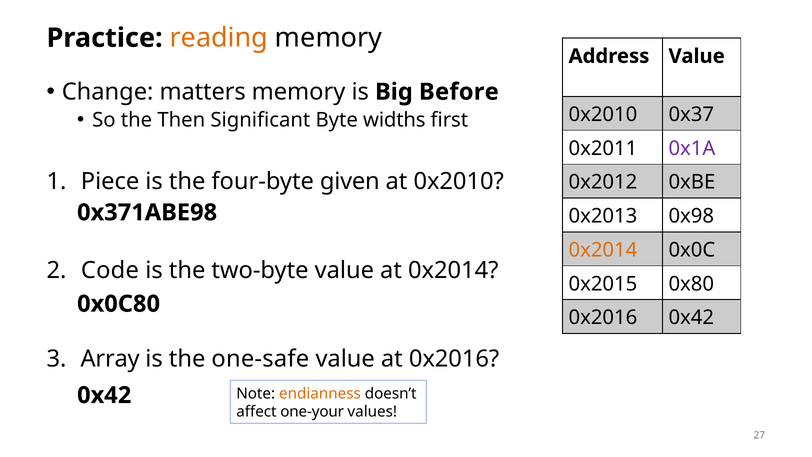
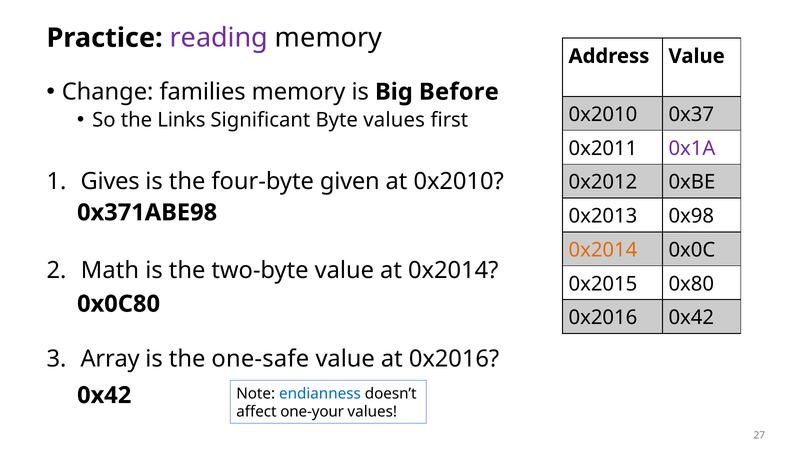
reading colour: orange -> purple
matters: matters -> families
Then: Then -> Links
Byte widths: widths -> values
Piece: Piece -> Gives
Code: Code -> Math
endianness colour: orange -> blue
